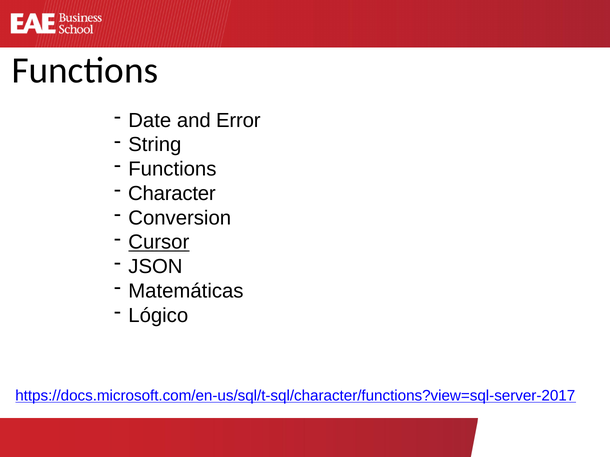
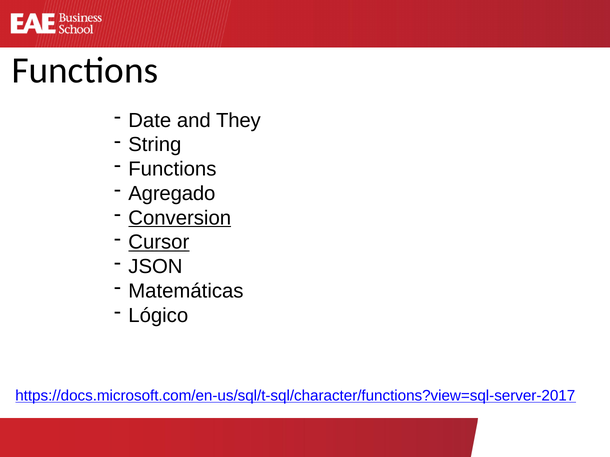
Error: Error -> They
Character: Character -> Agregado
Conversion underline: none -> present
